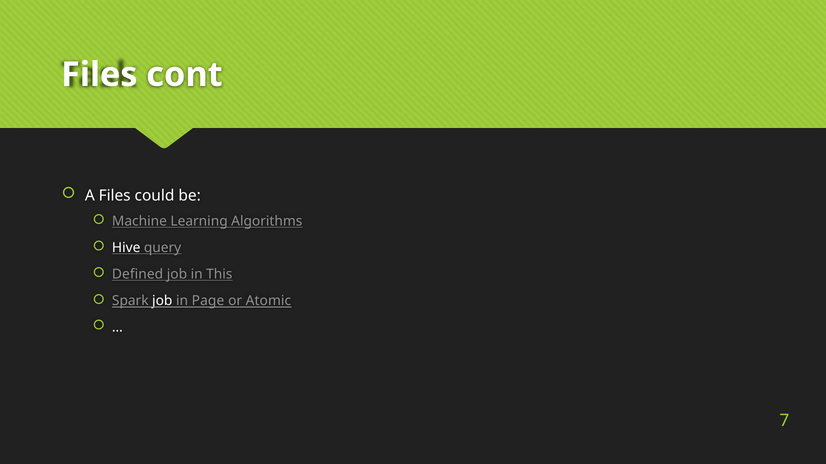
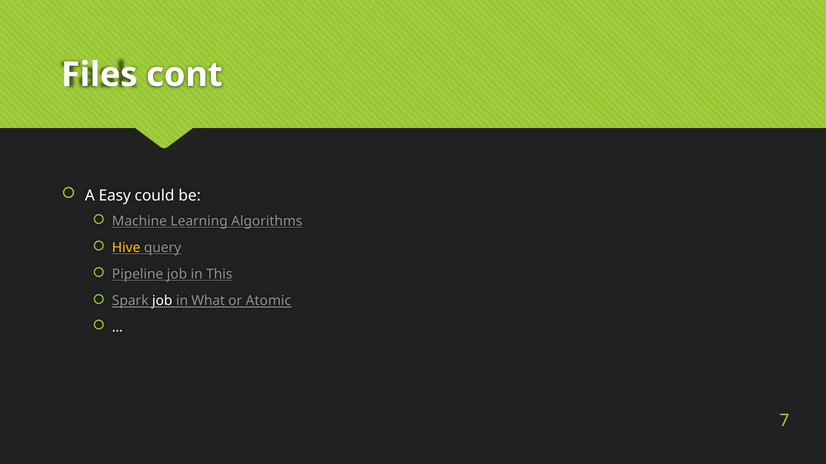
A Files: Files -> Easy
Hive colour: white -> yellow
Defined: Defined -> Pipeline
Page: Page -> What
